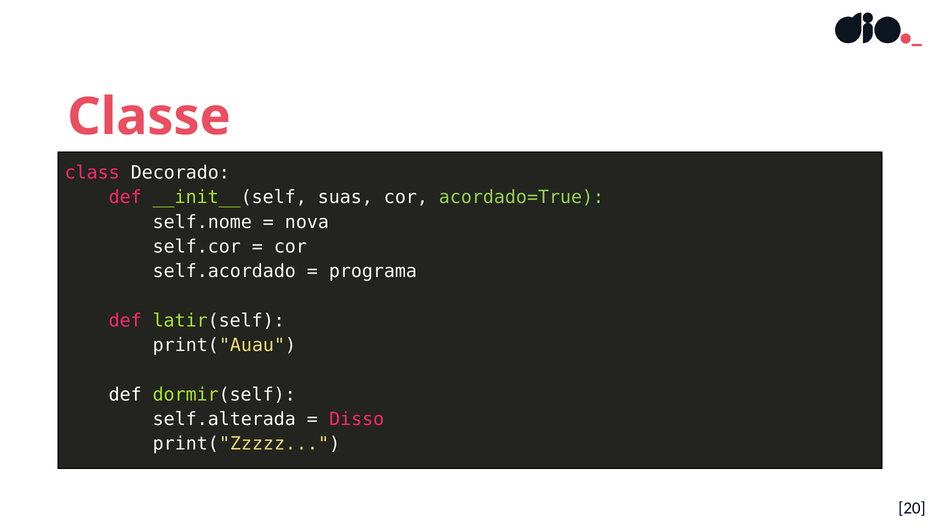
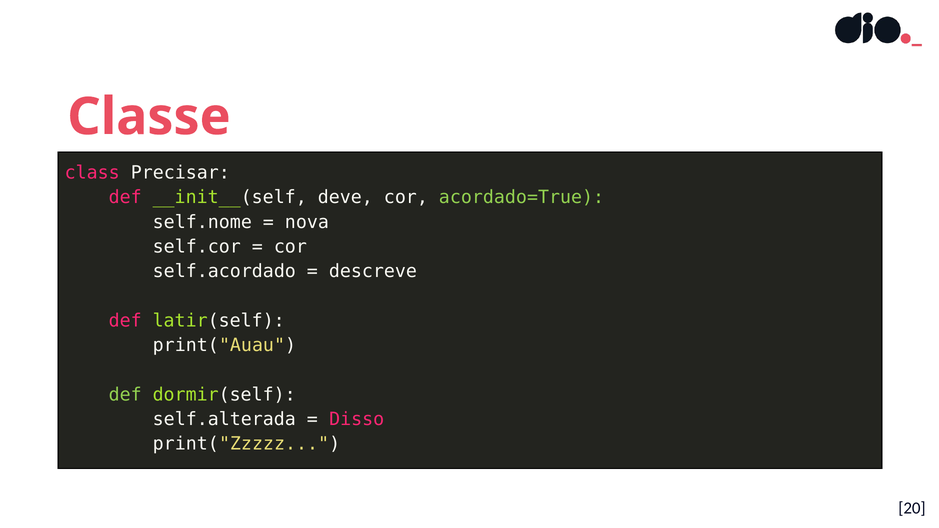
Decorado: Decorado -> Precisar
suas: suas -> deve
programa: programa -> descreve
def at (125, 395) colour: white -> light green
